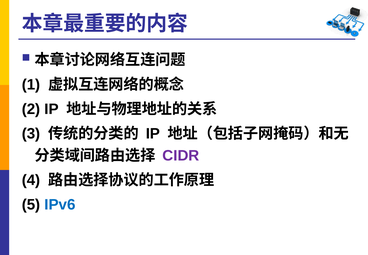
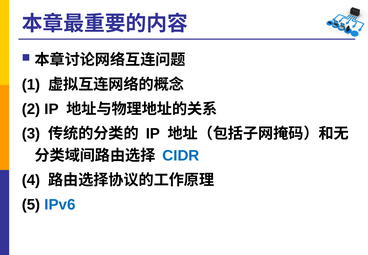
CIDR colour: purple -> blue
